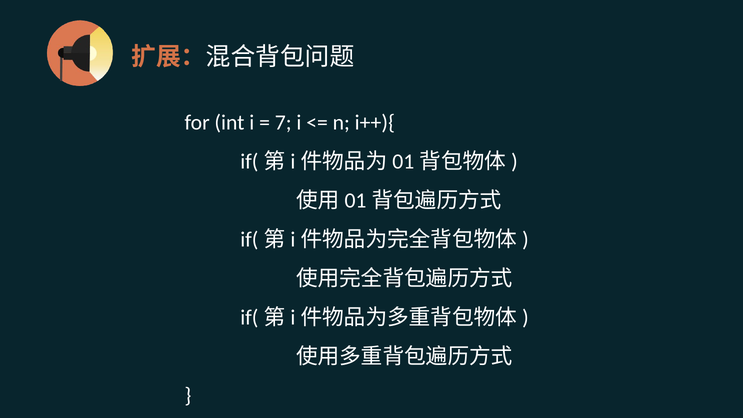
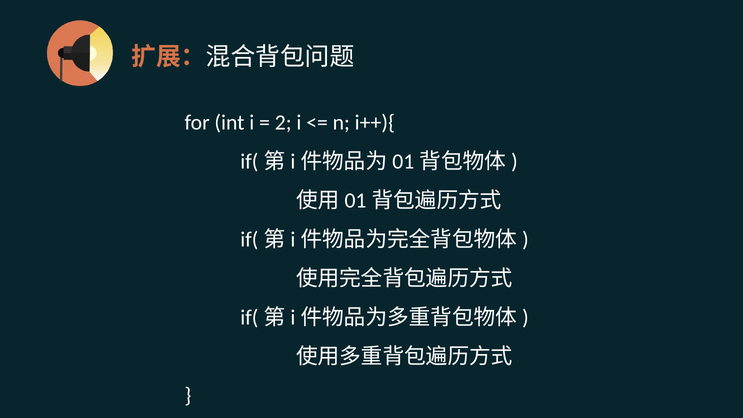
7: 7 -> 2
